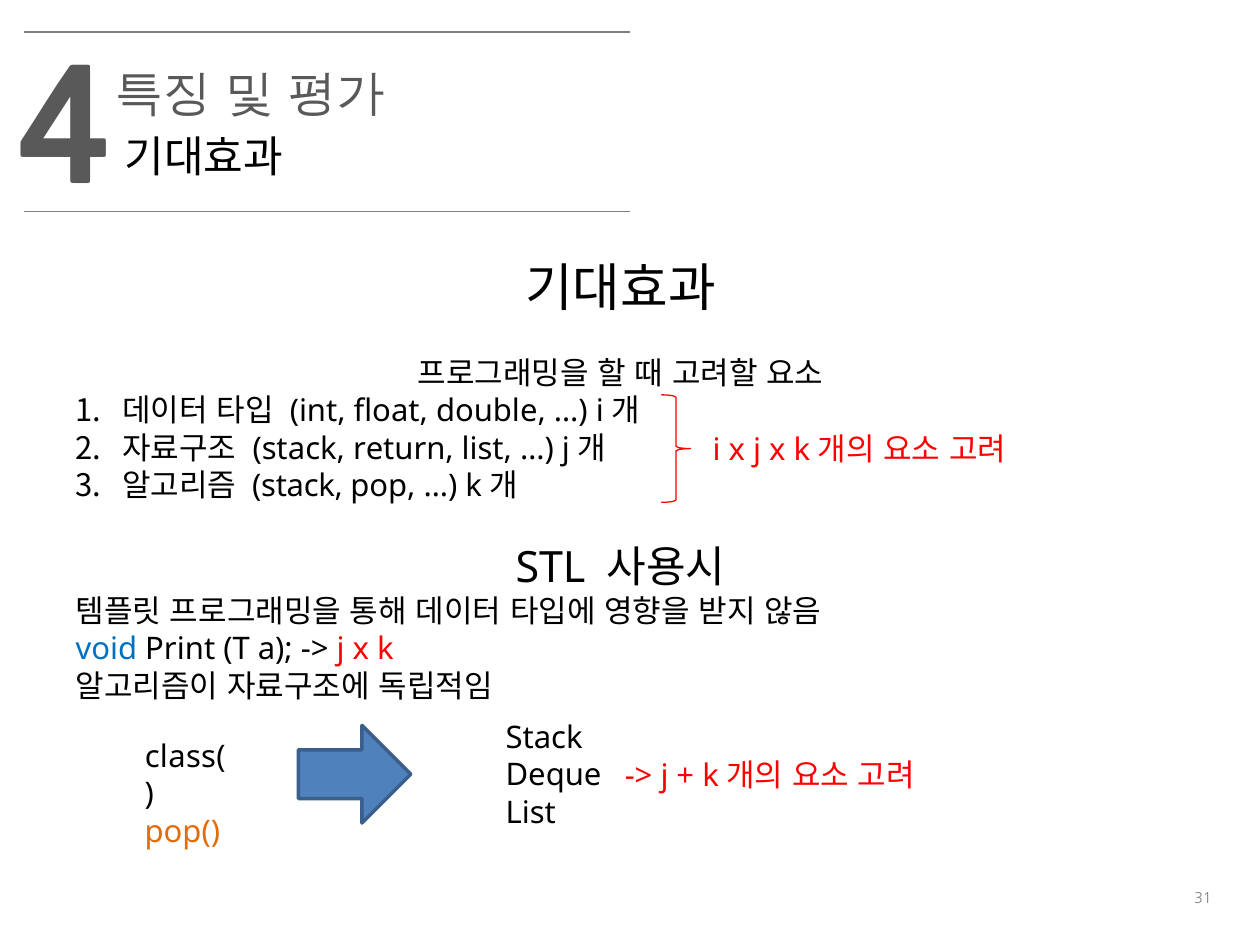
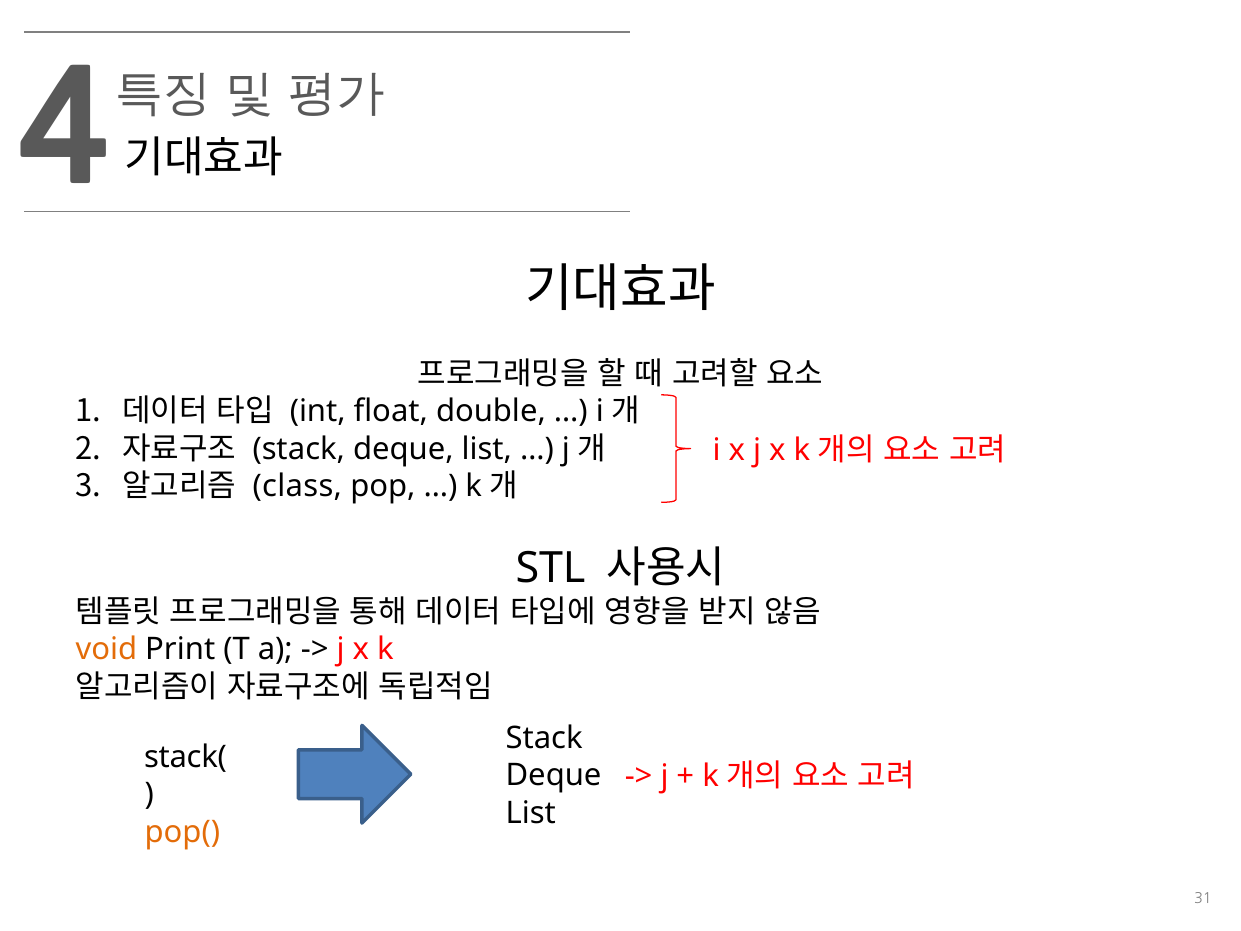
return at (403, 449): return -> deque
stack at (298, 486): stack -> class
void colour: blue -> orange
class(: class( -> stack(
